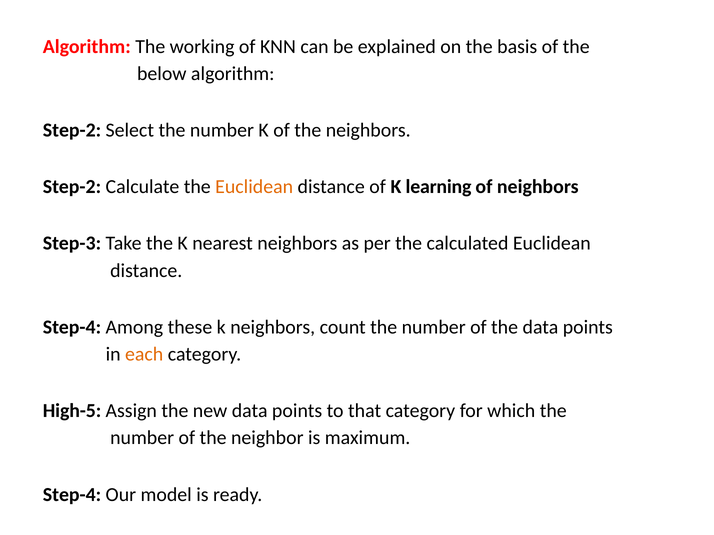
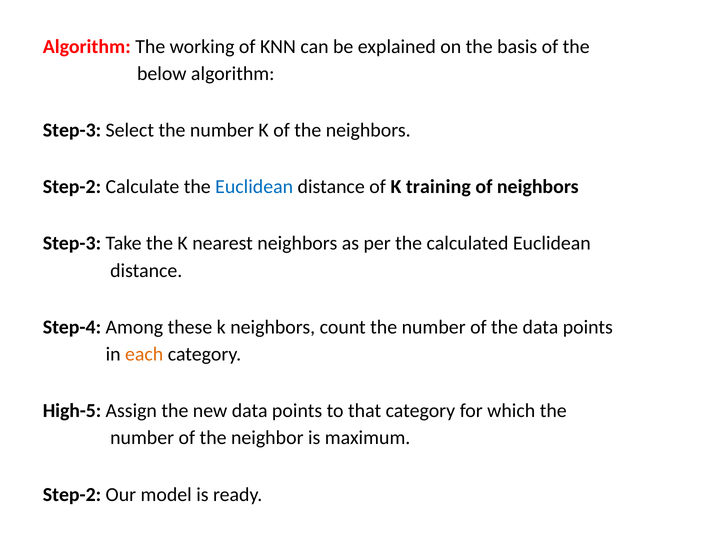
Step-2 at (72, 130): Step-2 -> Step-3
Euclidean at (254, 187) colour: orange -> blue
learning: learning -> training
Step-4 at (72, 495): Step-4 -> Step-2
